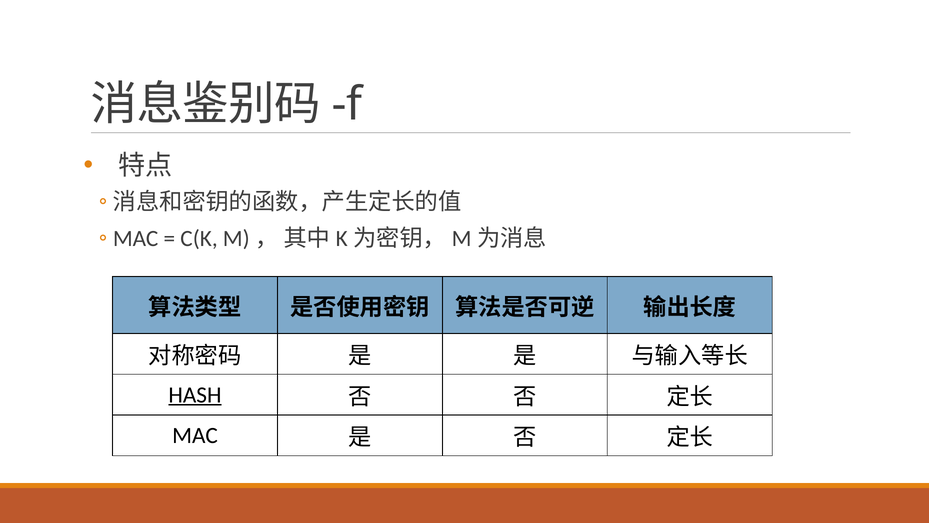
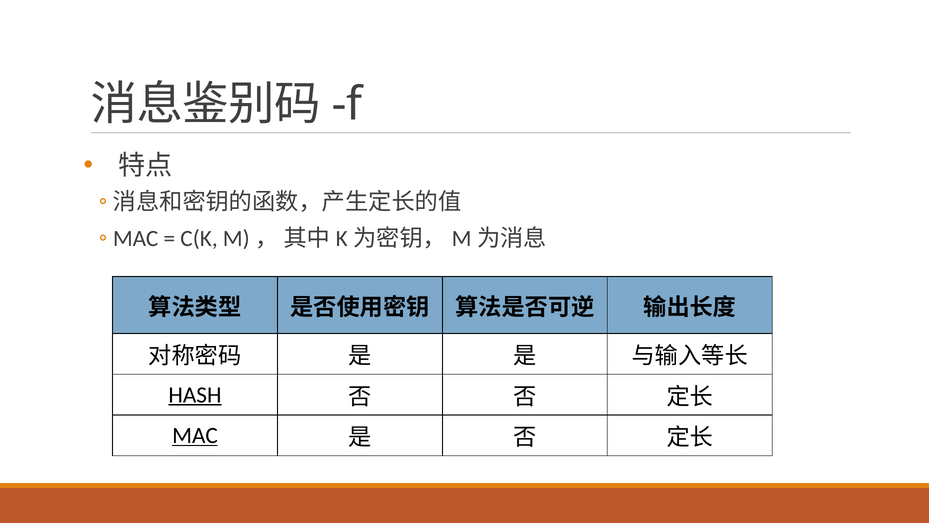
MAC underline: none -> present
